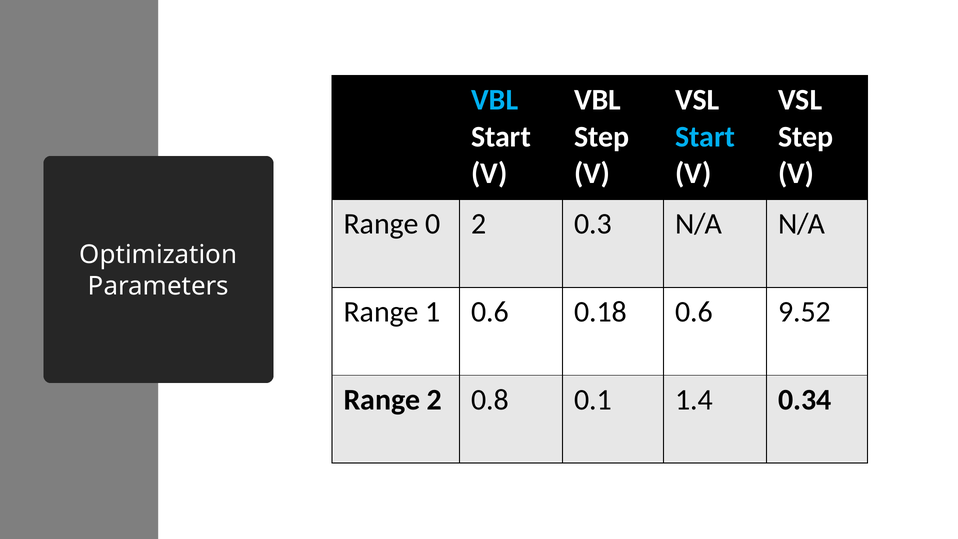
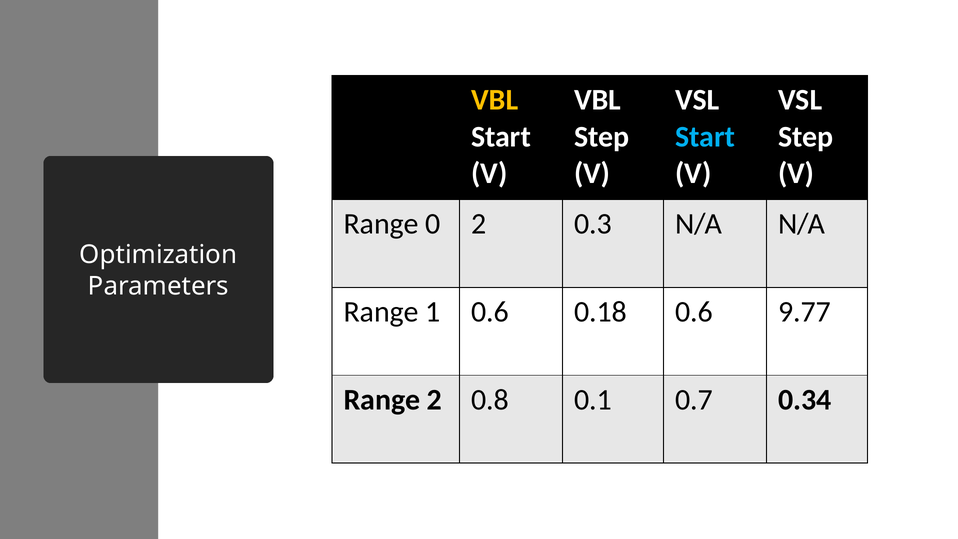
VBL at (495, 100) colour: light blue -> yellow
9.52: 9.52 -> 9.77
1.4: 1.4 -> 0.7
